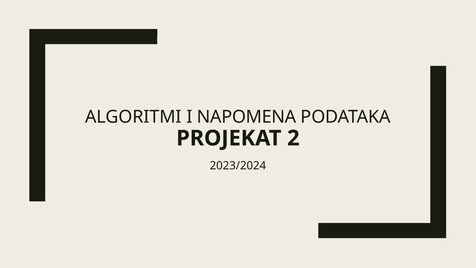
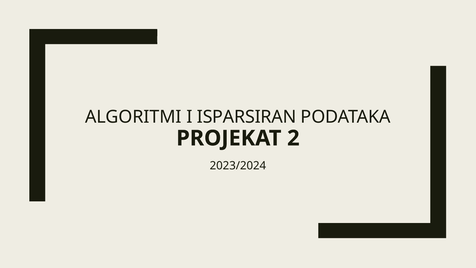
NAPOMENA: NAPOMENA -> ISPARSIRAN
